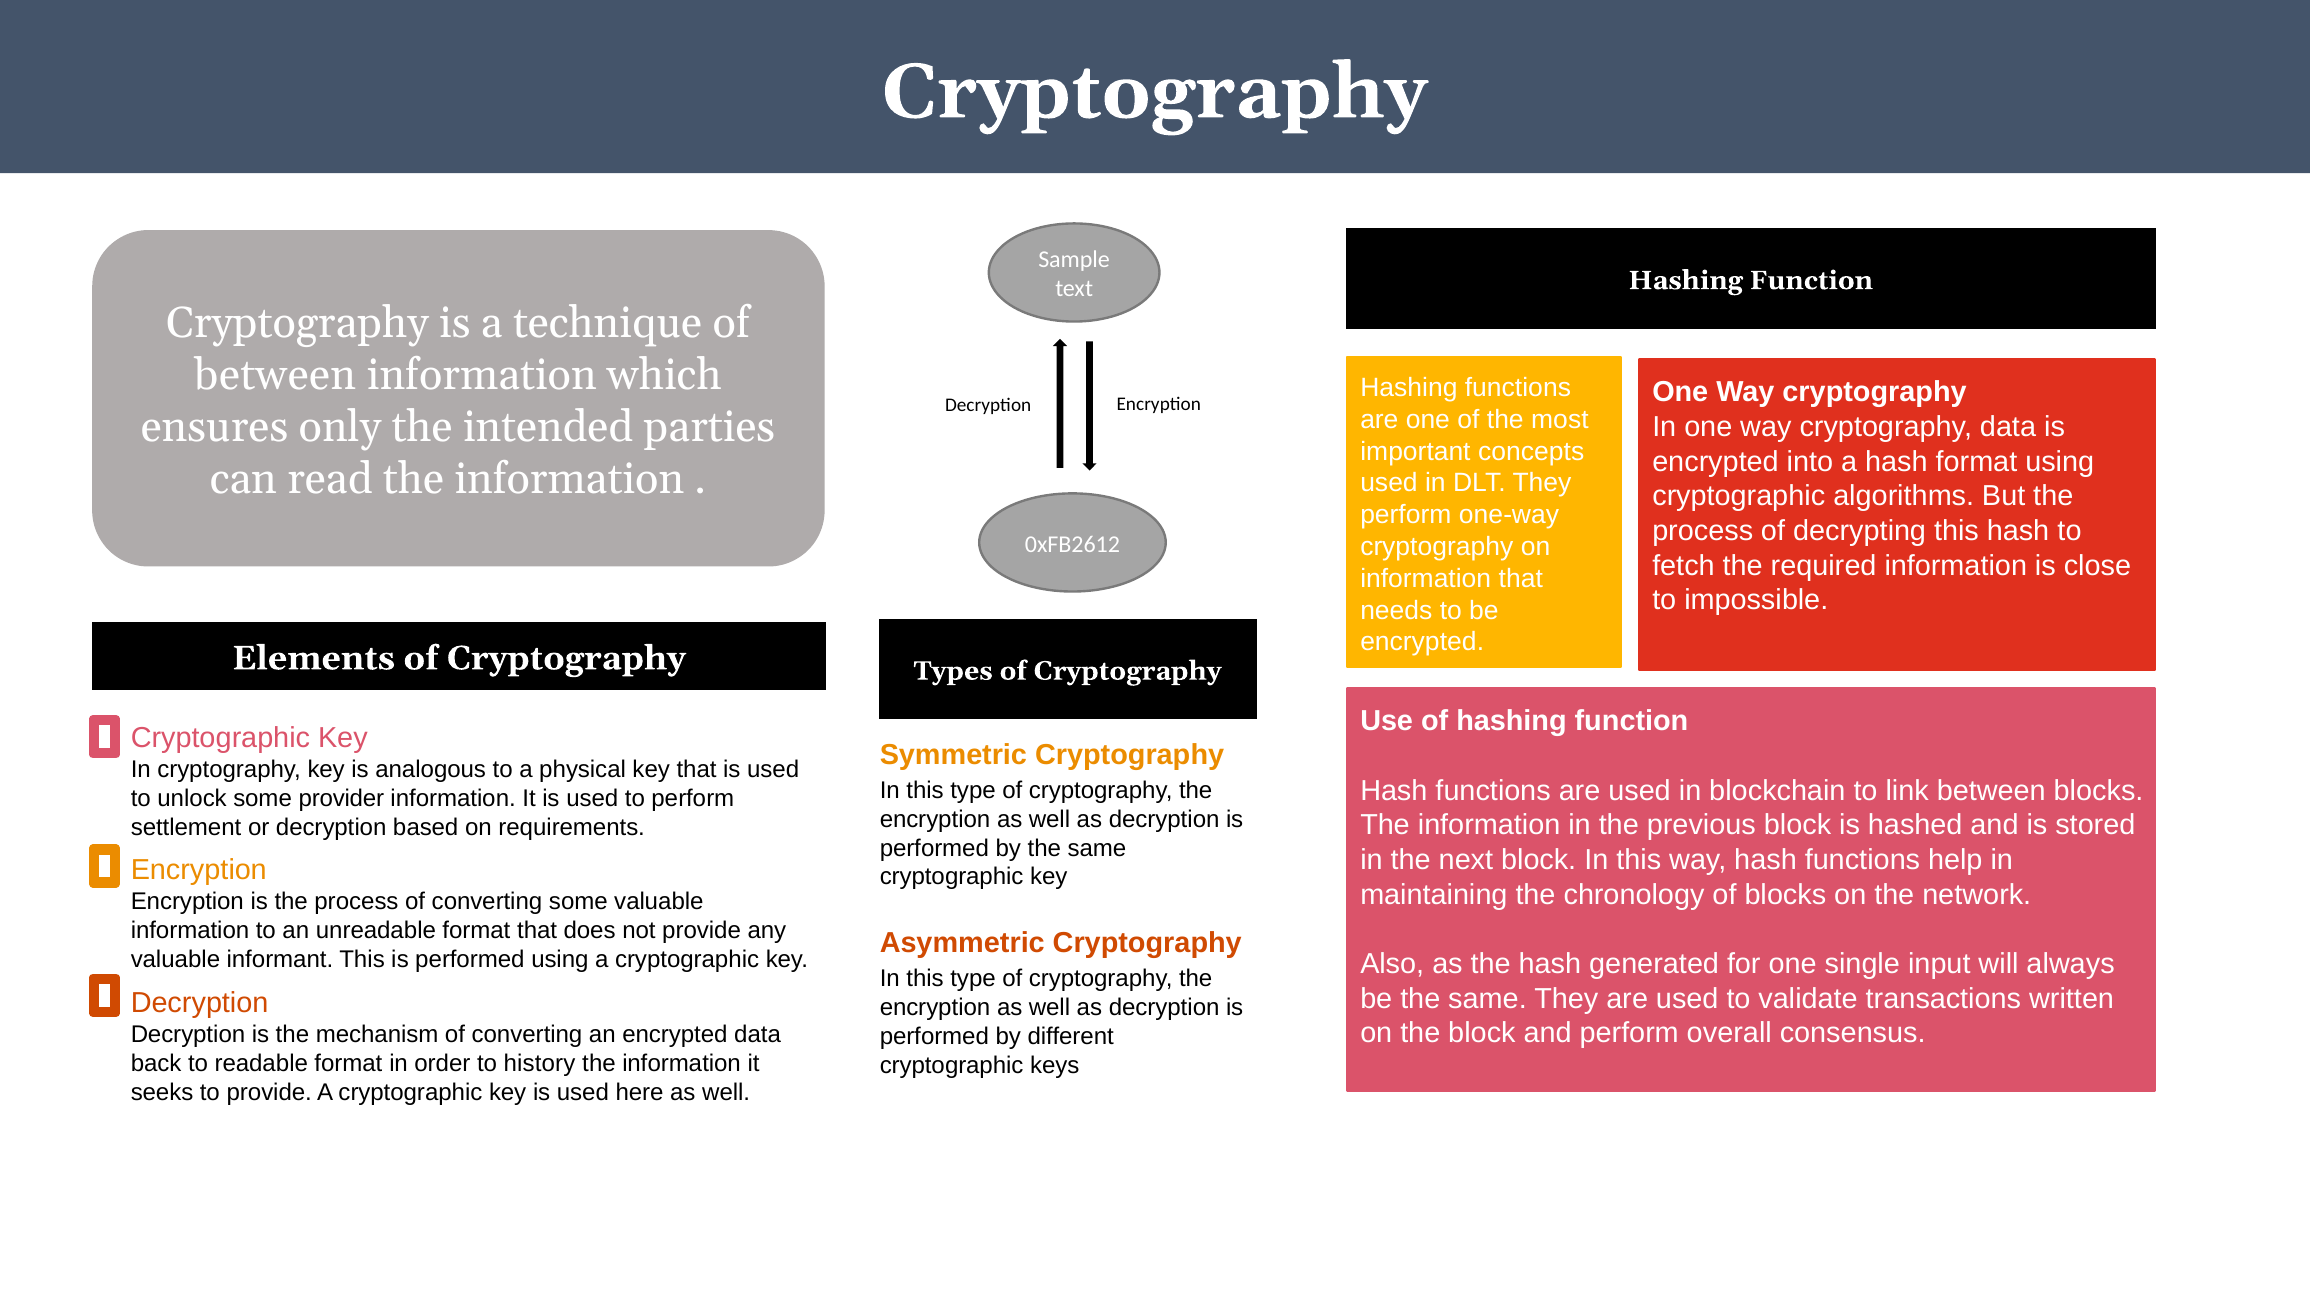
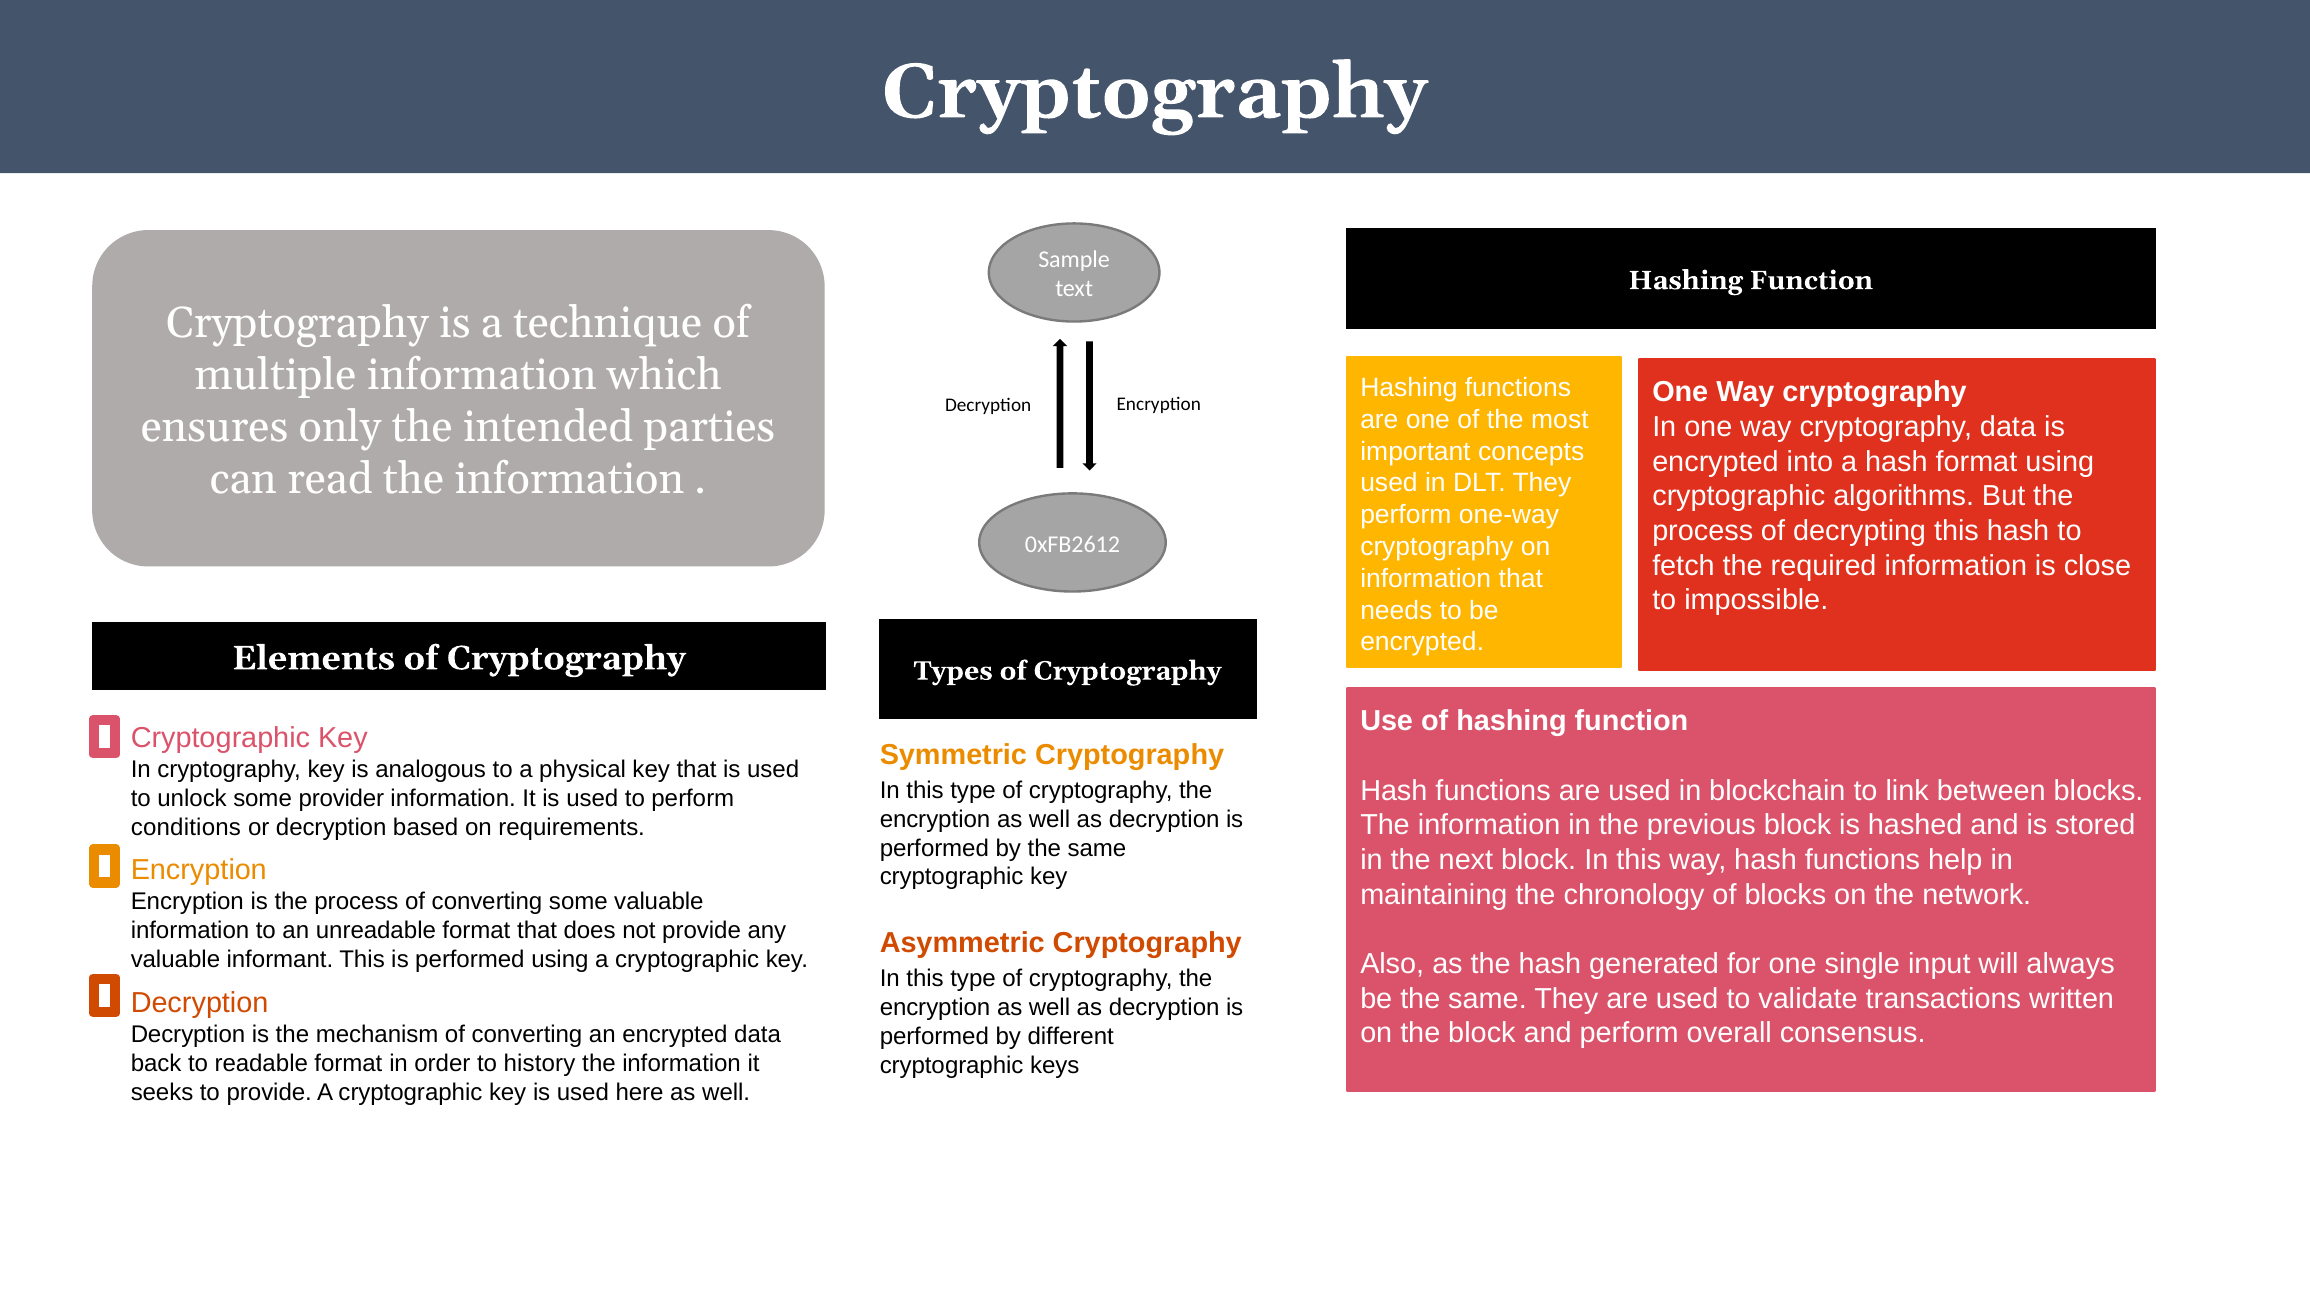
between at (275, 375): between -> multiple
settlement: settlement -> conditions
